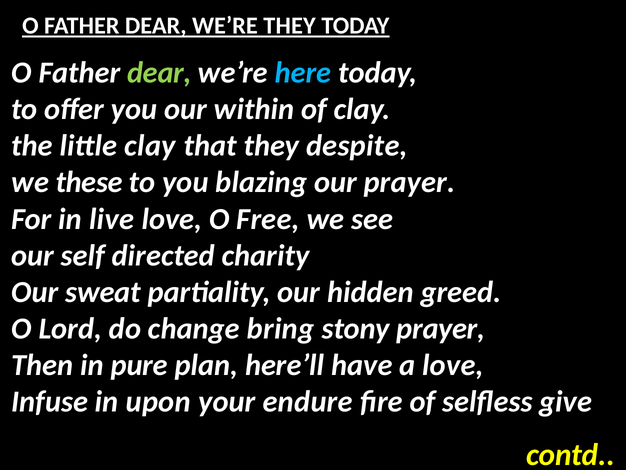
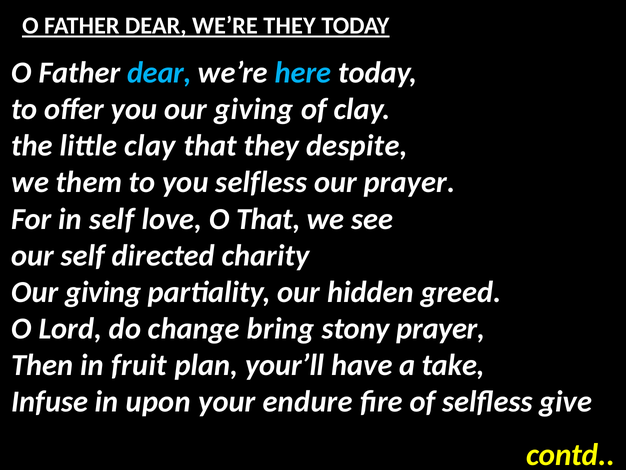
dear at (159, 73) colour: light green -> light blue
you our within: within -> giving
these: these -> them
you blazing: blazing -> selfless
in live: live -> self
O Free: Free -> That
sweat at (103, 292): sweat -> giving
pure: pure -> fruit
here’ll: here’ll -> your’ll
a love: love -> take
